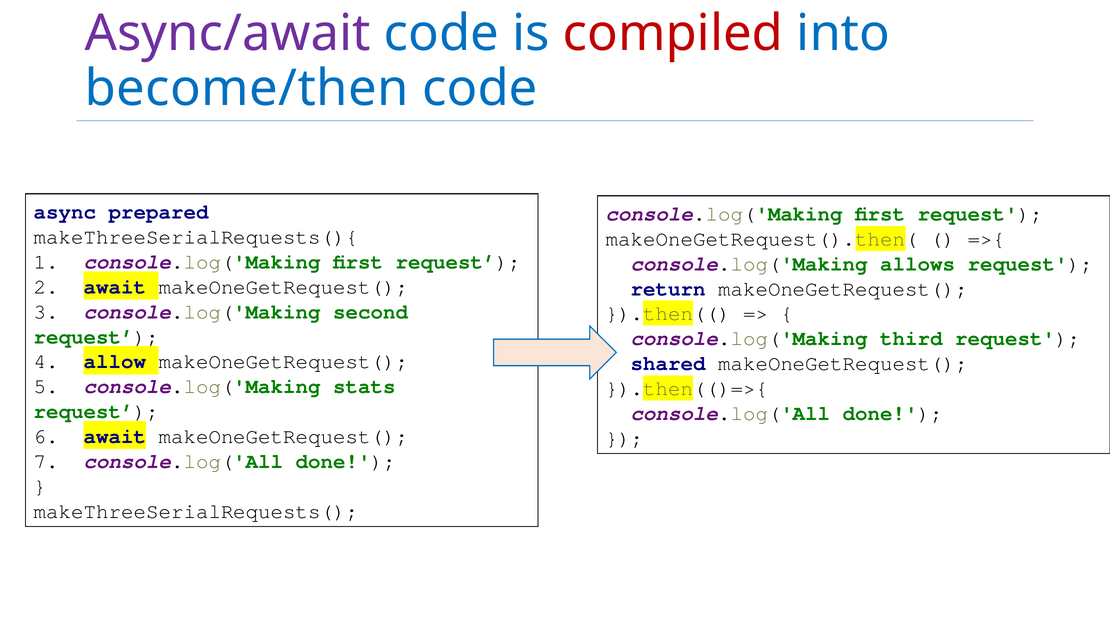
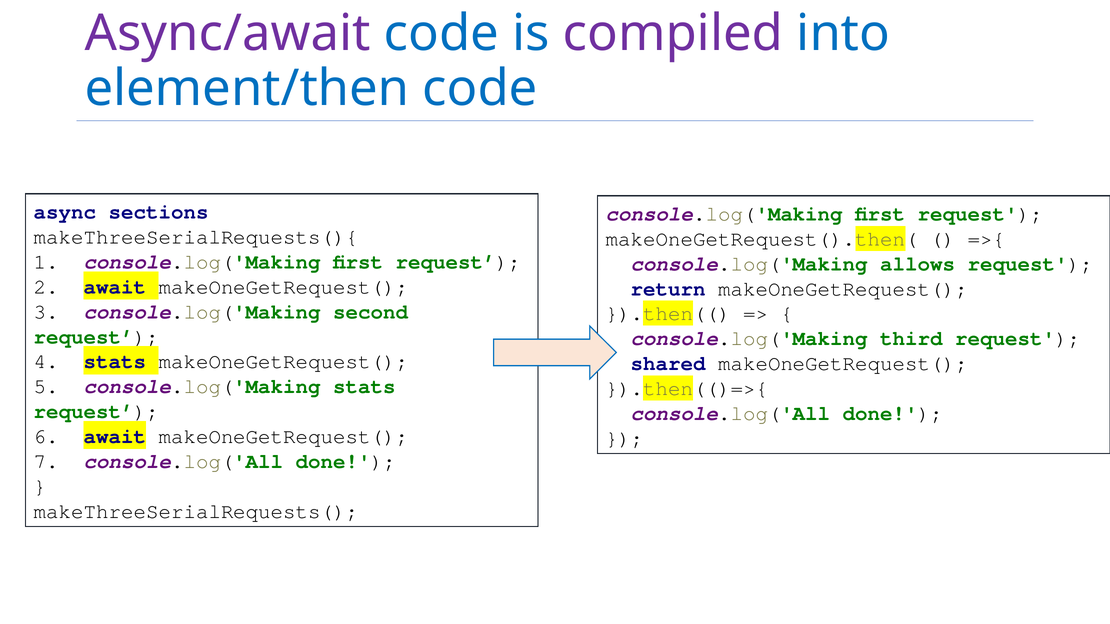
compiled colour: red -> purple
become/then: become/then -> element/then
prepared: prepared -> sections
4 allow: allow -> stats
